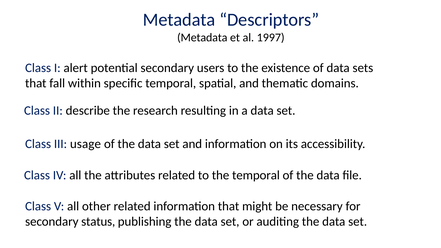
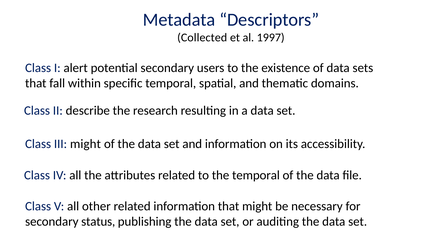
Metadata at (202, 37): Metadata -> Collected
III usage: usage -> might
